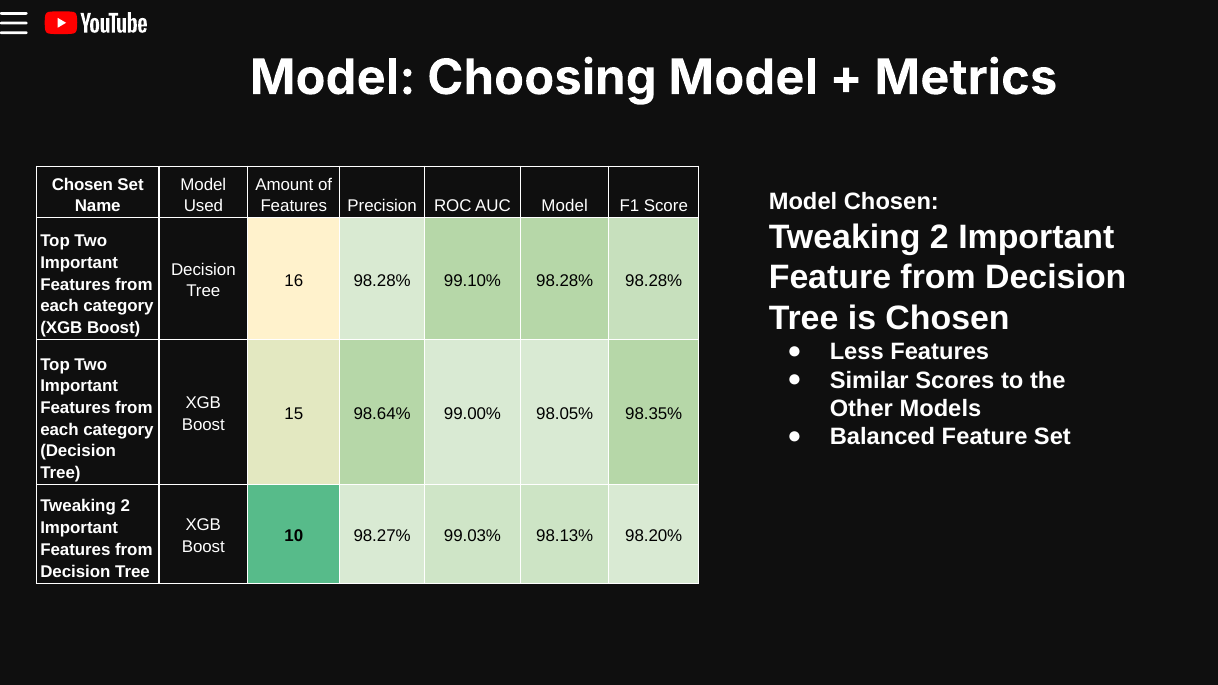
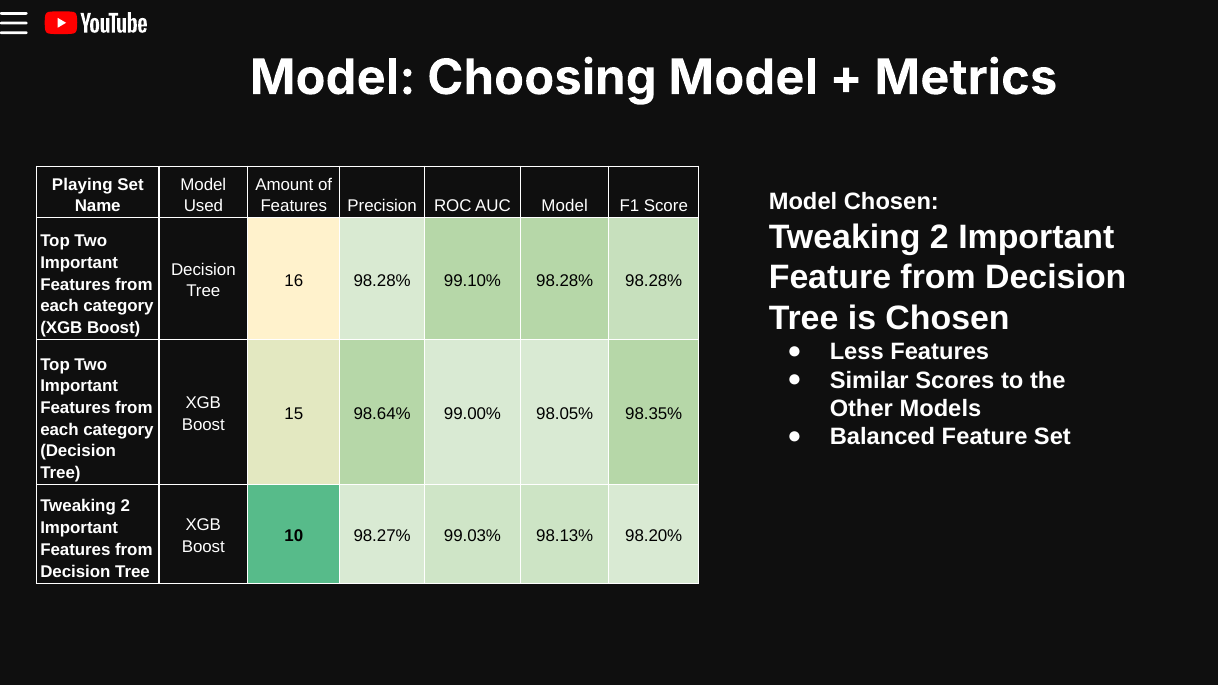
Chosen at (82, 185): Chosen -> Playing
